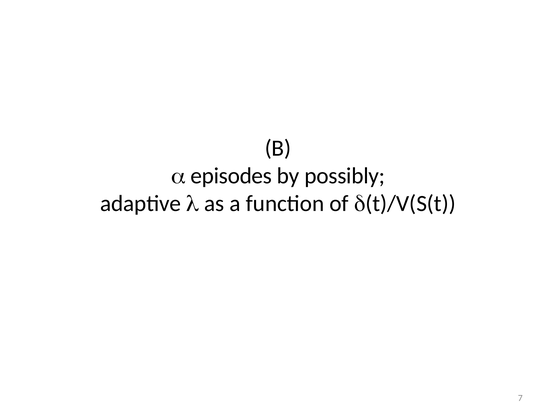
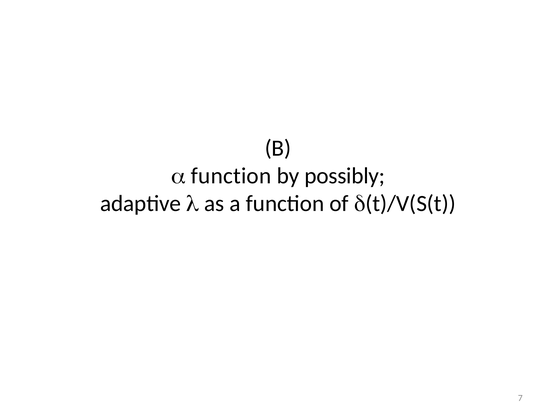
episodes at (231, 176): episodes -> function
